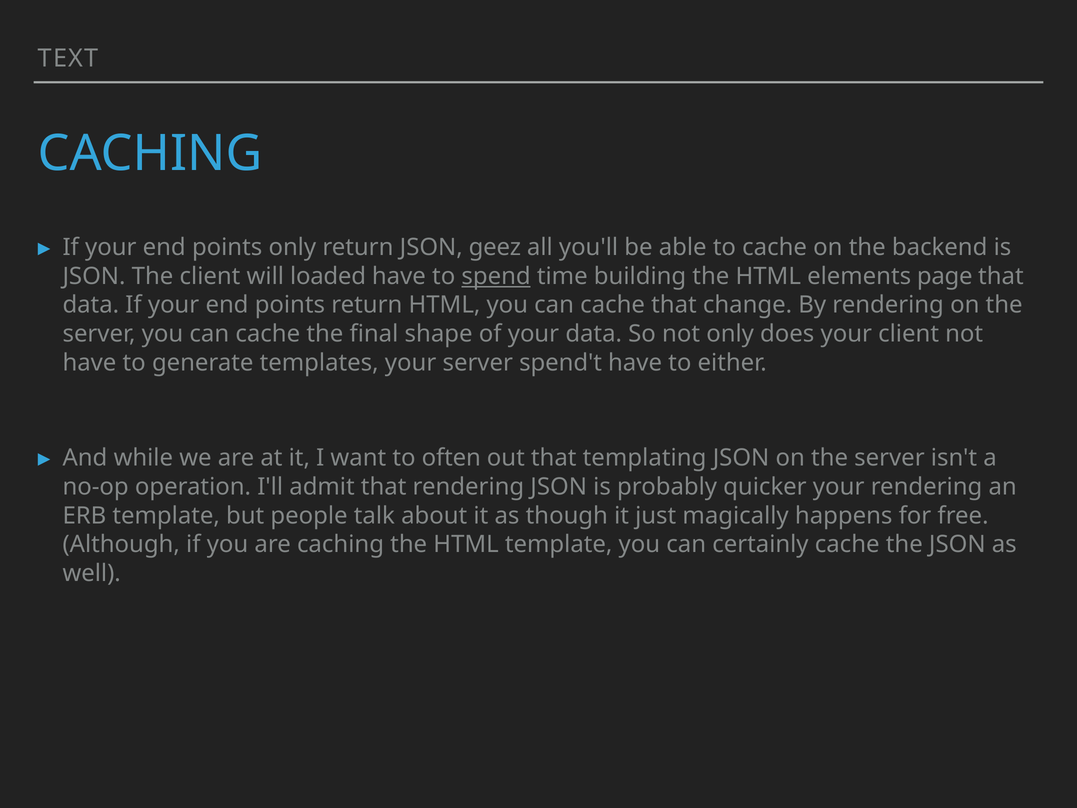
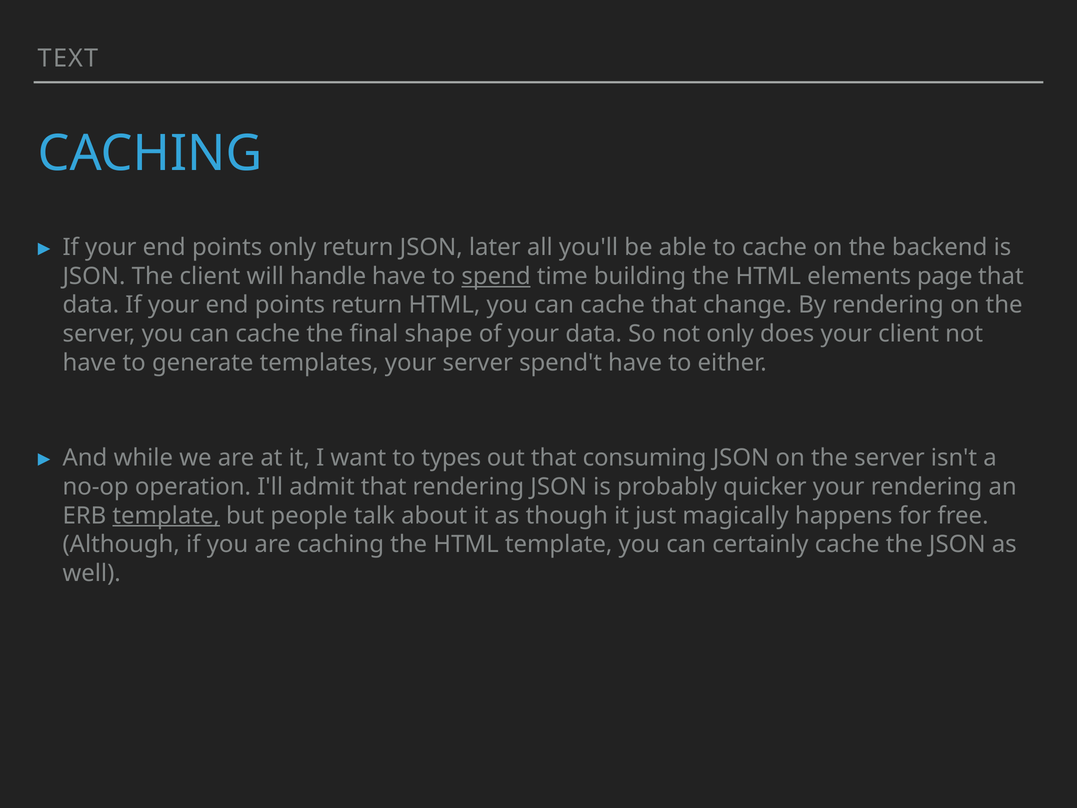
geez: geez -> later
loaded: loaded -> handle
often: often -> types
templating: templating -> consuming
template at (166, 515) underline: none -> present
